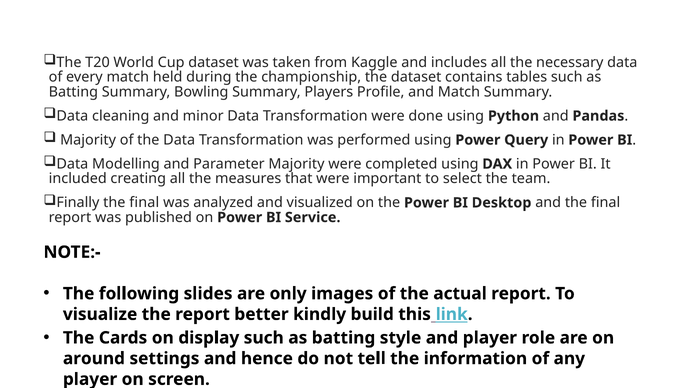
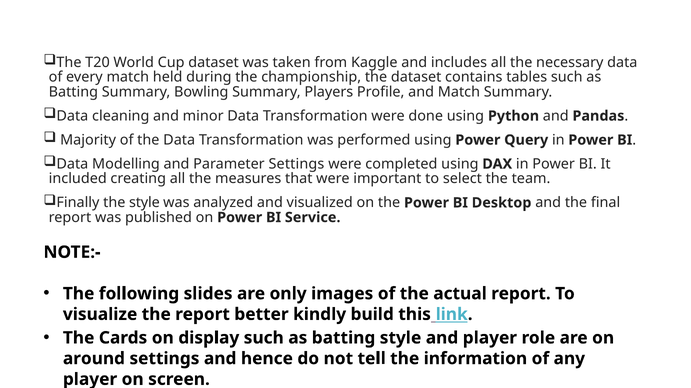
Parameter Majority: Majority -> Settings
Finally the final: final -> style
